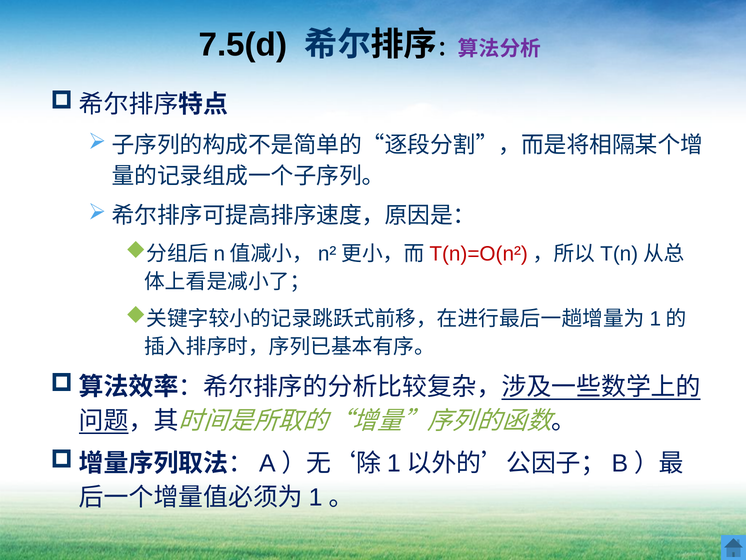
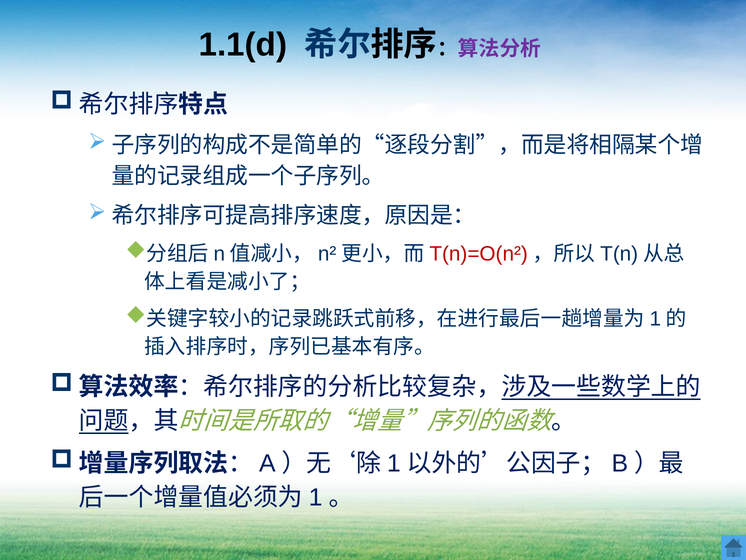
7.5(d: 7.5(d -> 1.1(d
